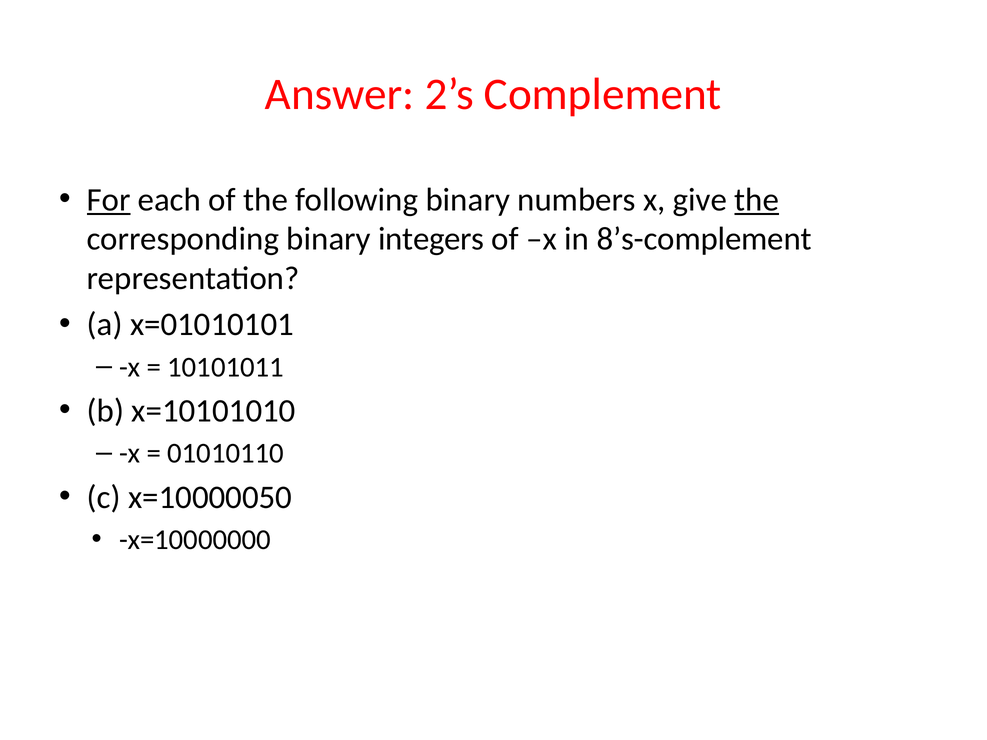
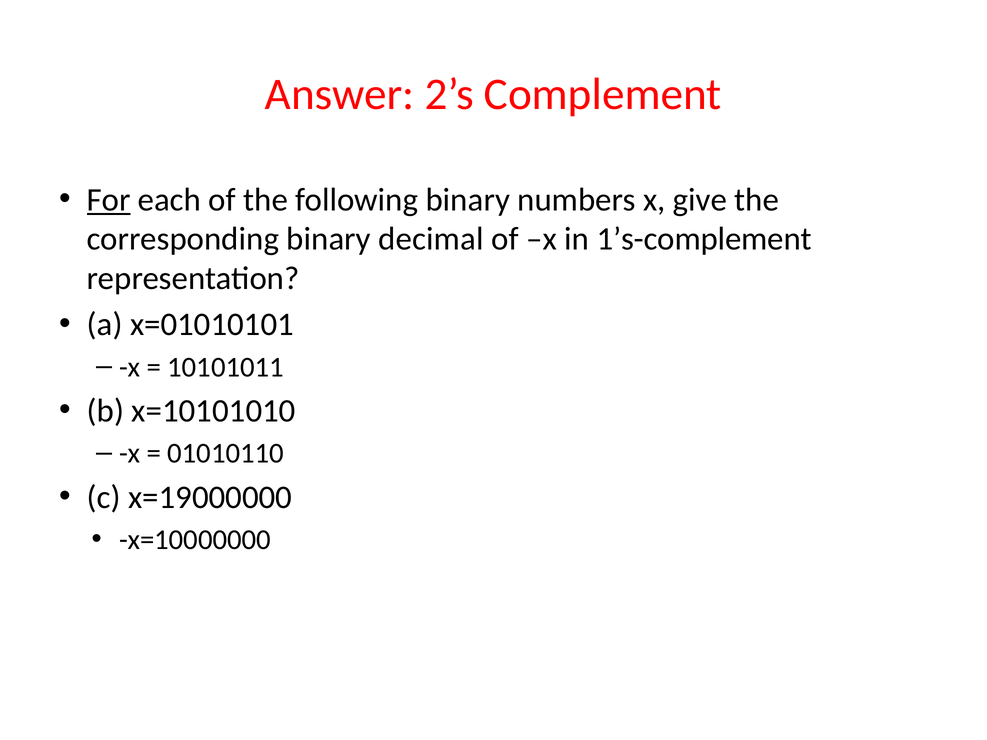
the at (757, 200) underline: present -> none
integers: integers -> decimal
8’s-complement: 8’s-complement -> 1’s-complement
x=10000050: x=10000050 -> x=19000000
